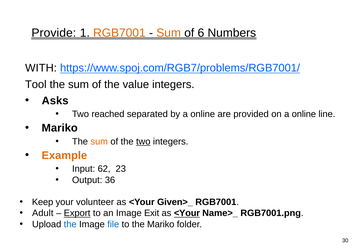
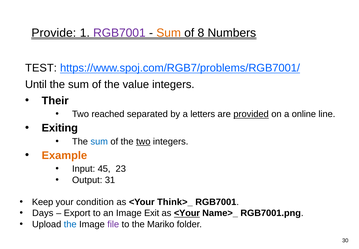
RGB7001 at (119, 33) colour: orange -> purple
6: 6 -> 8
WITH: WITH -> TEST
Tool: Tool -> Until
Asks: Asks -> Their
by a online: online -> letters
provided underline: none -> present
Mariko at (60, 128): Mariko -> Exiting
sum at (99, 141) colour: orange -> blue
62: 62 -> 45
36: 36 -> 31
volunteer: volunteer -> condition
Given>_: Given>_ -> Think>_
Adult: Adult -> Days
Export underline: present -> none
file colour: blue -> purple
